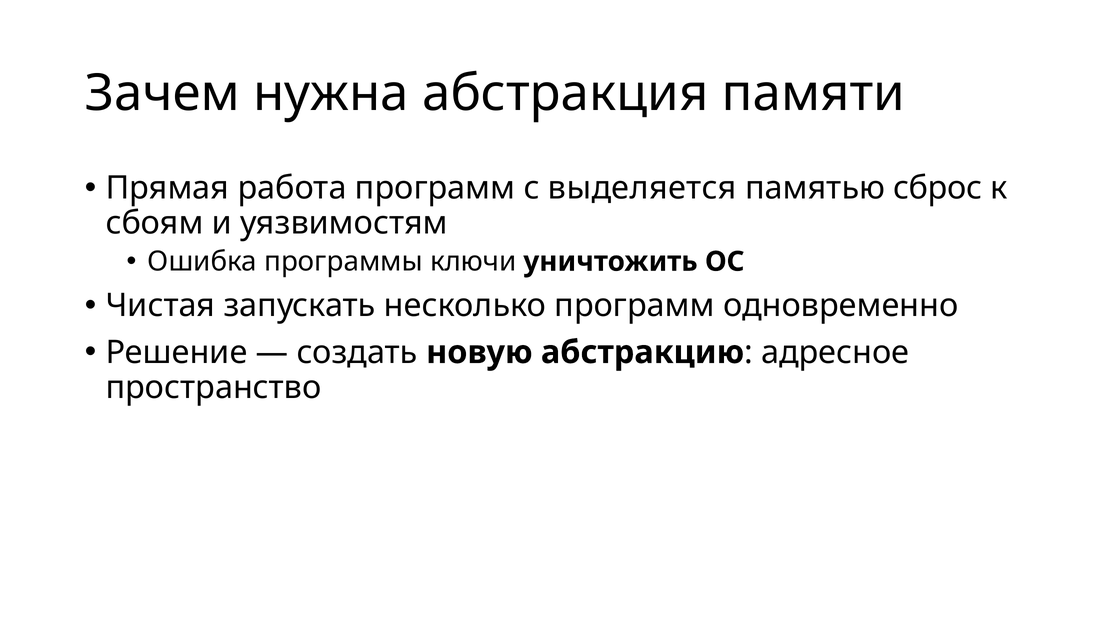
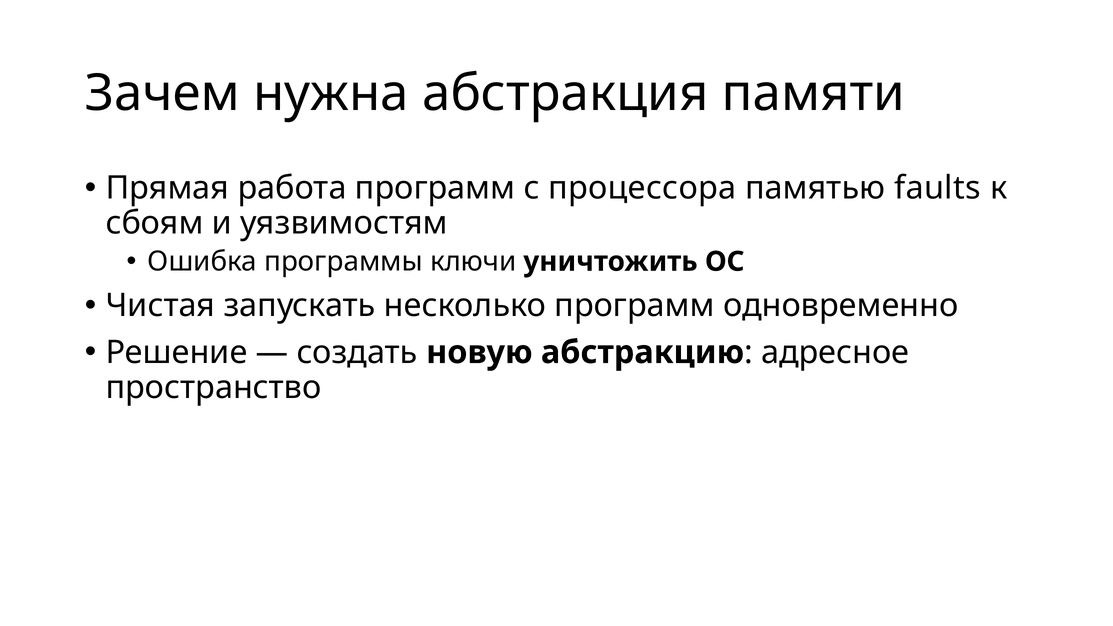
выделяется: выделяется -> процессора
сброс: сброс -> faults
